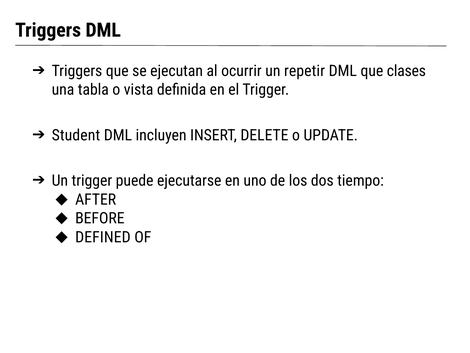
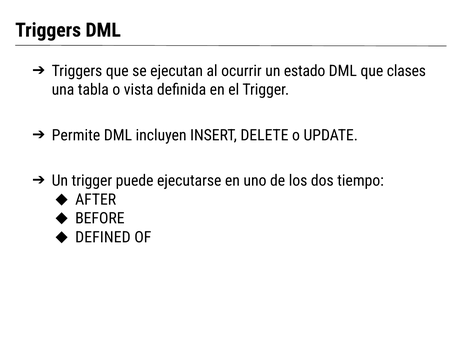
repetir: repetir -> estado
Student: Student -> Permite
